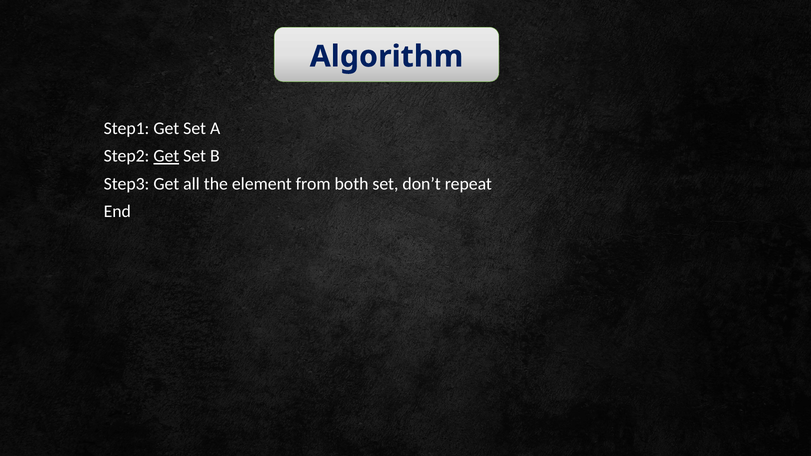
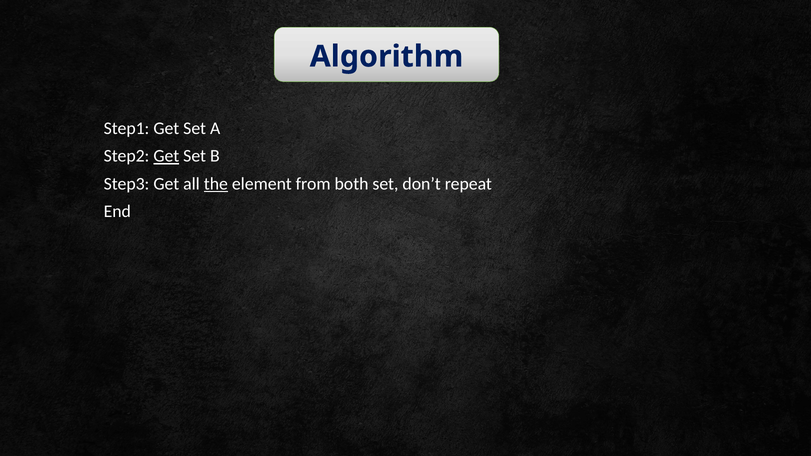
the underline: none -> present
